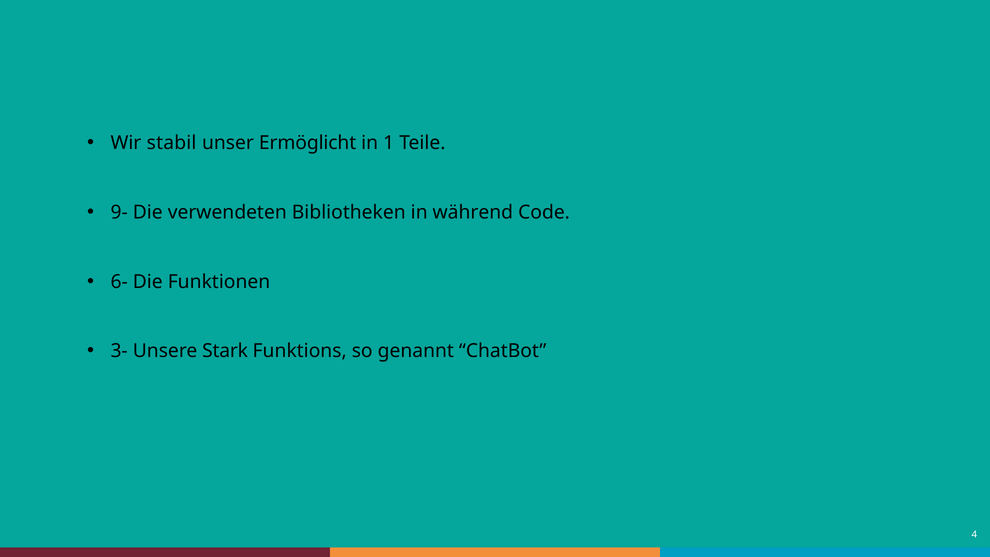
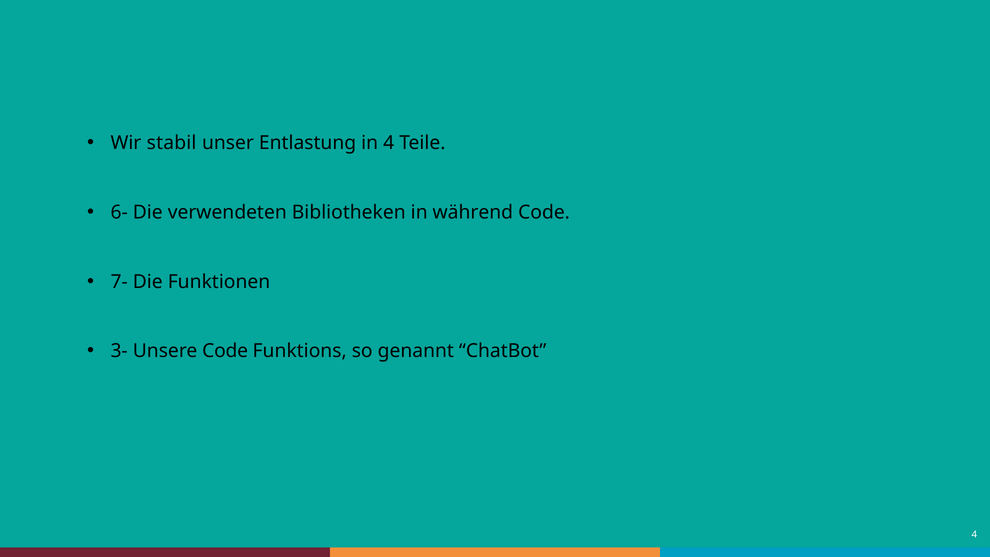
Ermöglicht: Ermöglicht -> Entlastung
in 1: 1 -> 4
9-: 9- -> 6-
6-: 6- -> 7-
Unsere Stark: Stark -> Code
